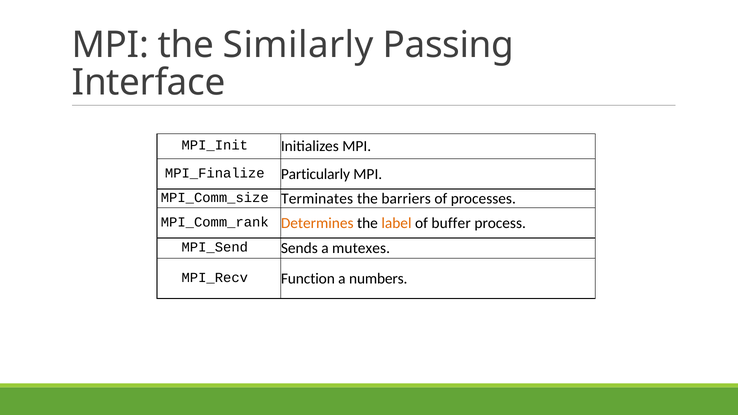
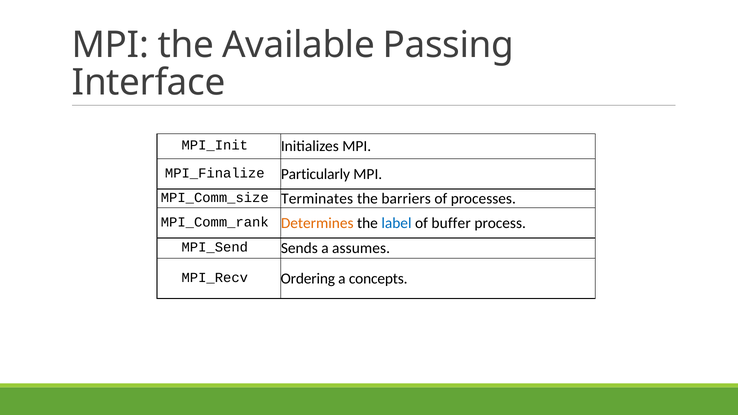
Similarly: Similarly -> Available
label colour: orange -> blue
mutexes: mutexes -> assumes
Function: Function -> Ordering
numbers: numbers -> concepts
